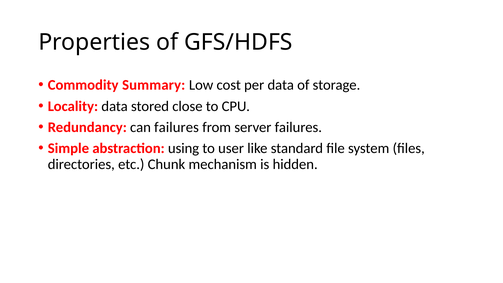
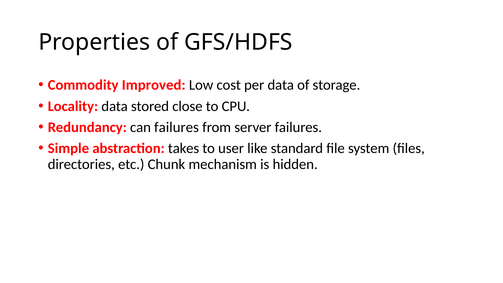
Summary: Summary -> Improved
using: using -> takes
